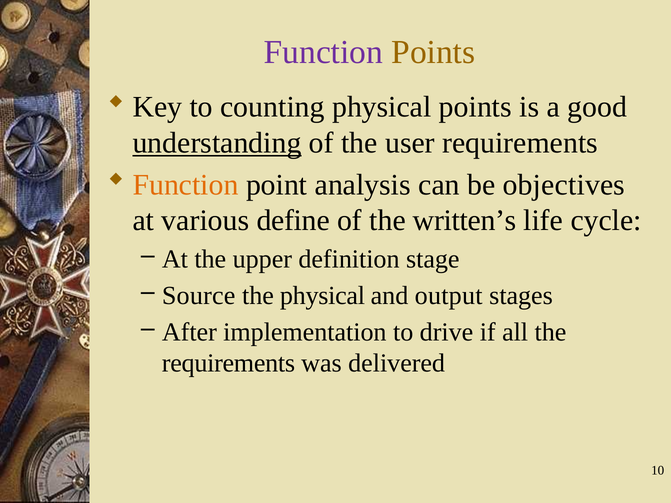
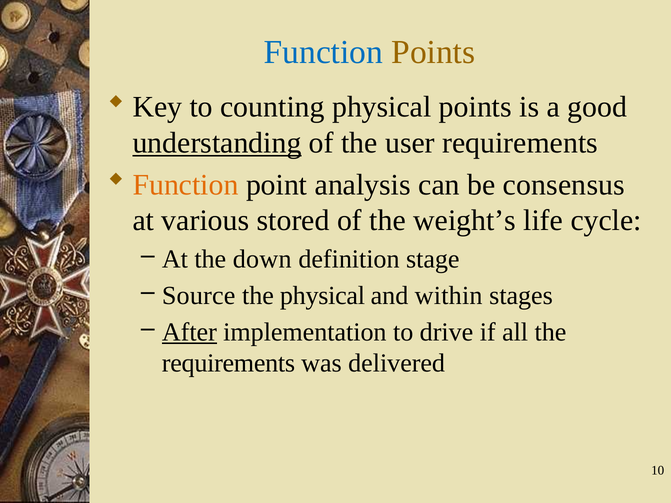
Function at (323, 52) colour: purple -> blue
objectives: objectives -> consensus
define: define -> stored
written’s: written’s -> weight’s
upper: upper -> down
output: output -> within
After underline: none -> present
